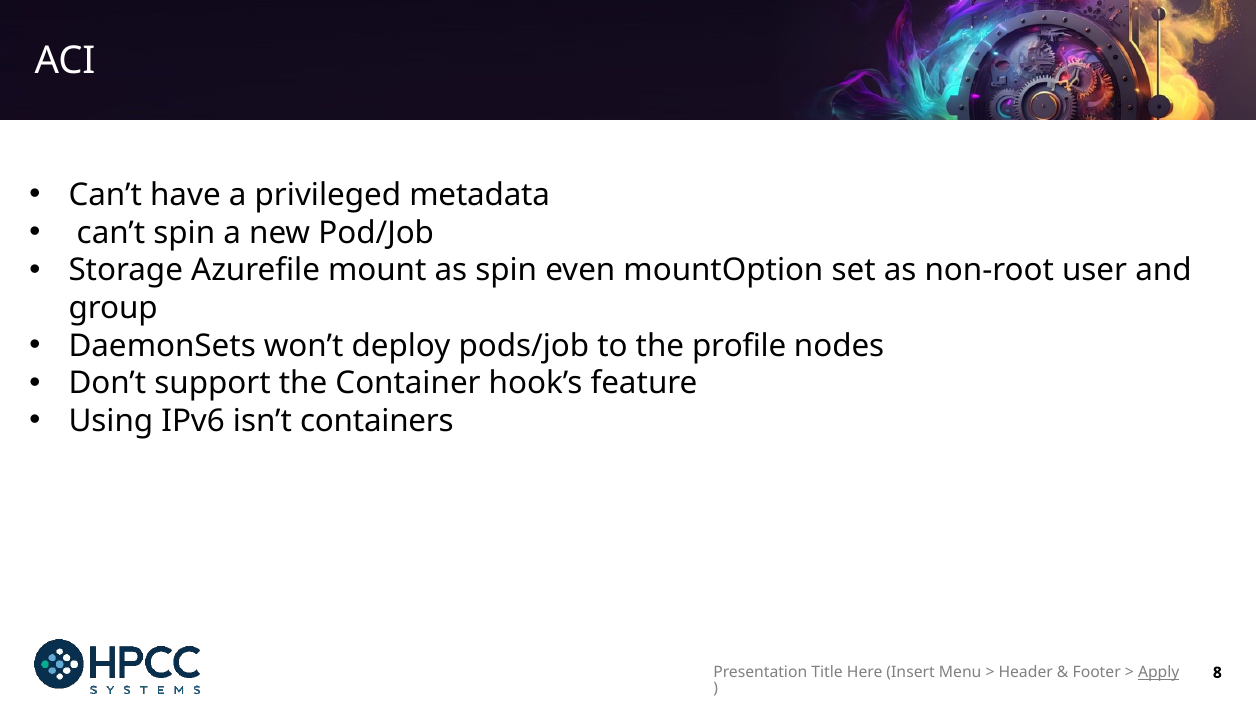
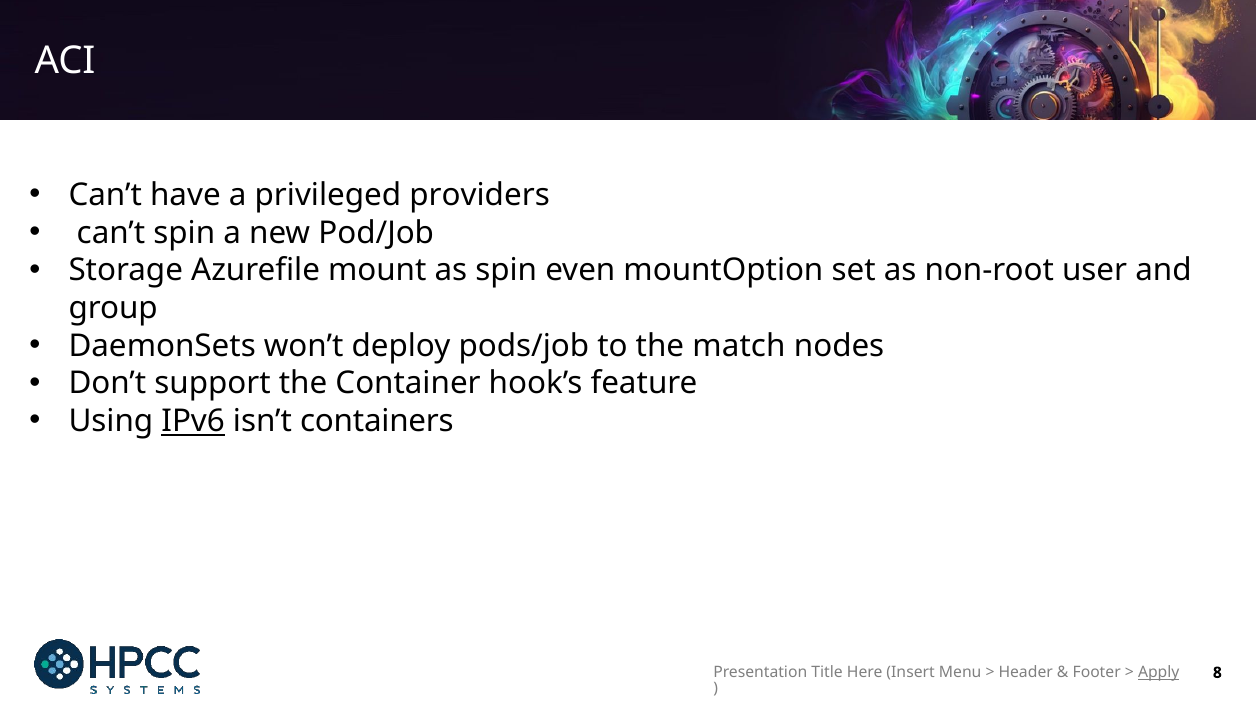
metadata: metadata -> providers
profile: profile -> match
IPv6 underline: none -> present
